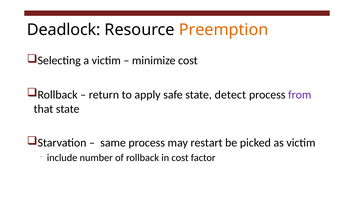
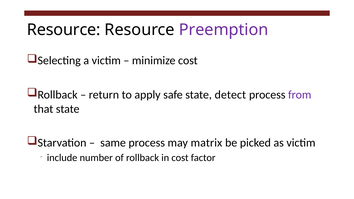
Deadlock at (64, 30): Deadlock -> Resource
Preemption colour: orange -> purple
restart: restart -> matrix
